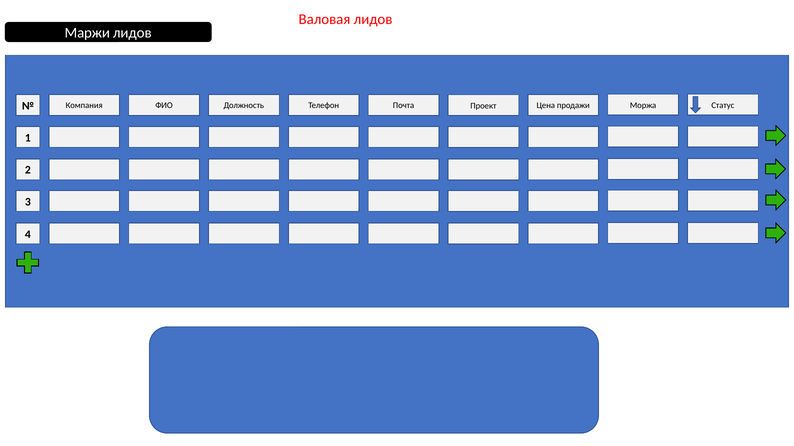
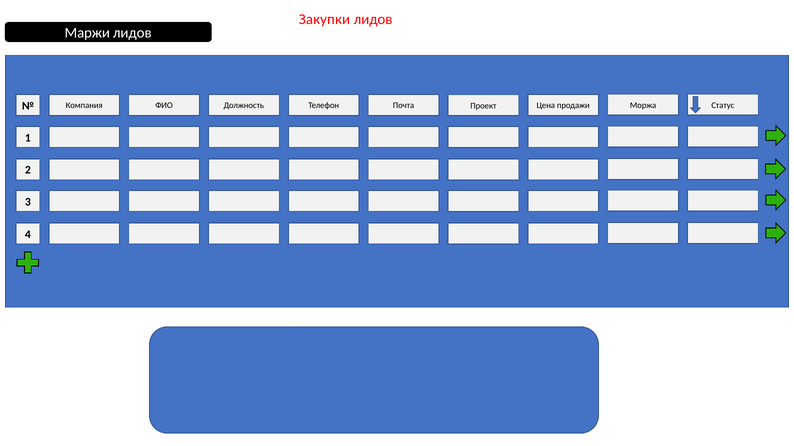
Валовая: Валовая -> Закупки
